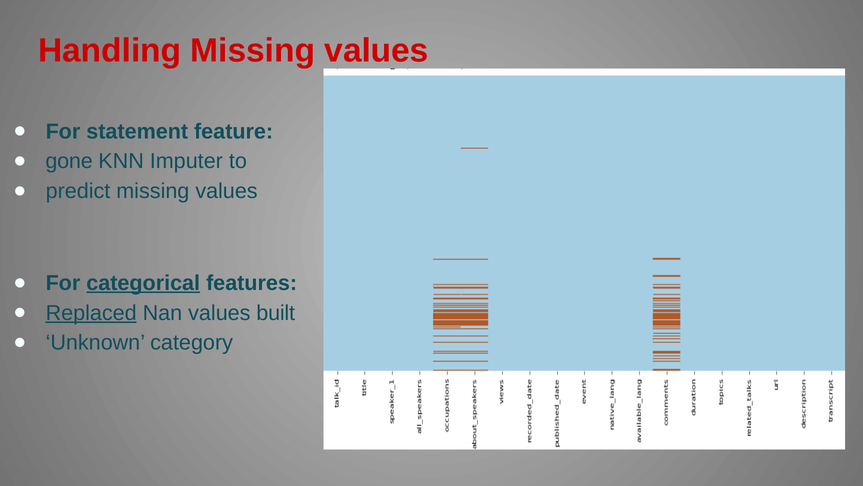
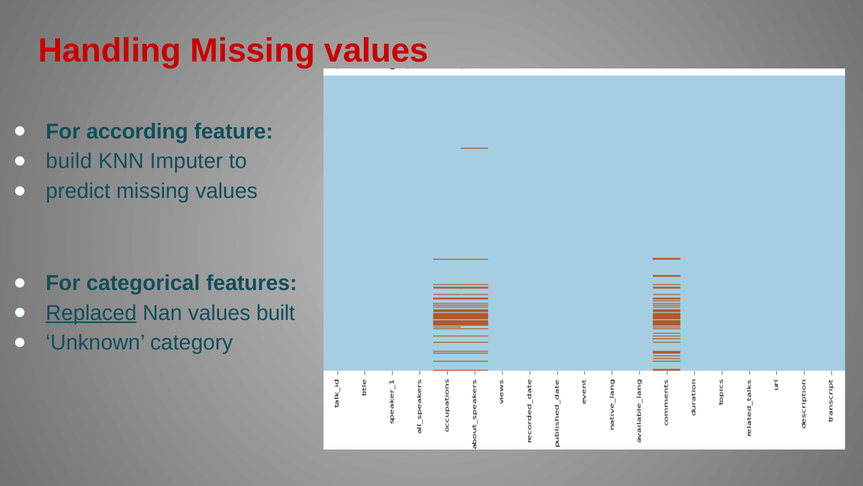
statement: statement -> according
gone: gone -> build
categorical underline: present -> none
